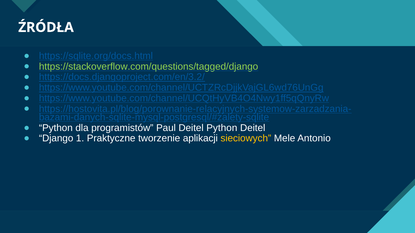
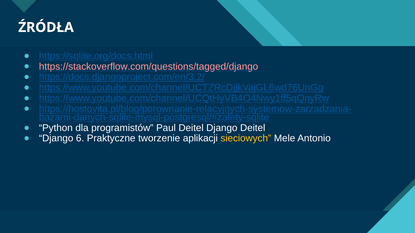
https://stackoverflow.com/questions/tagged/django colour: light green -> pink
Deitel Python: Python -> Django
1: 1 -> 6
